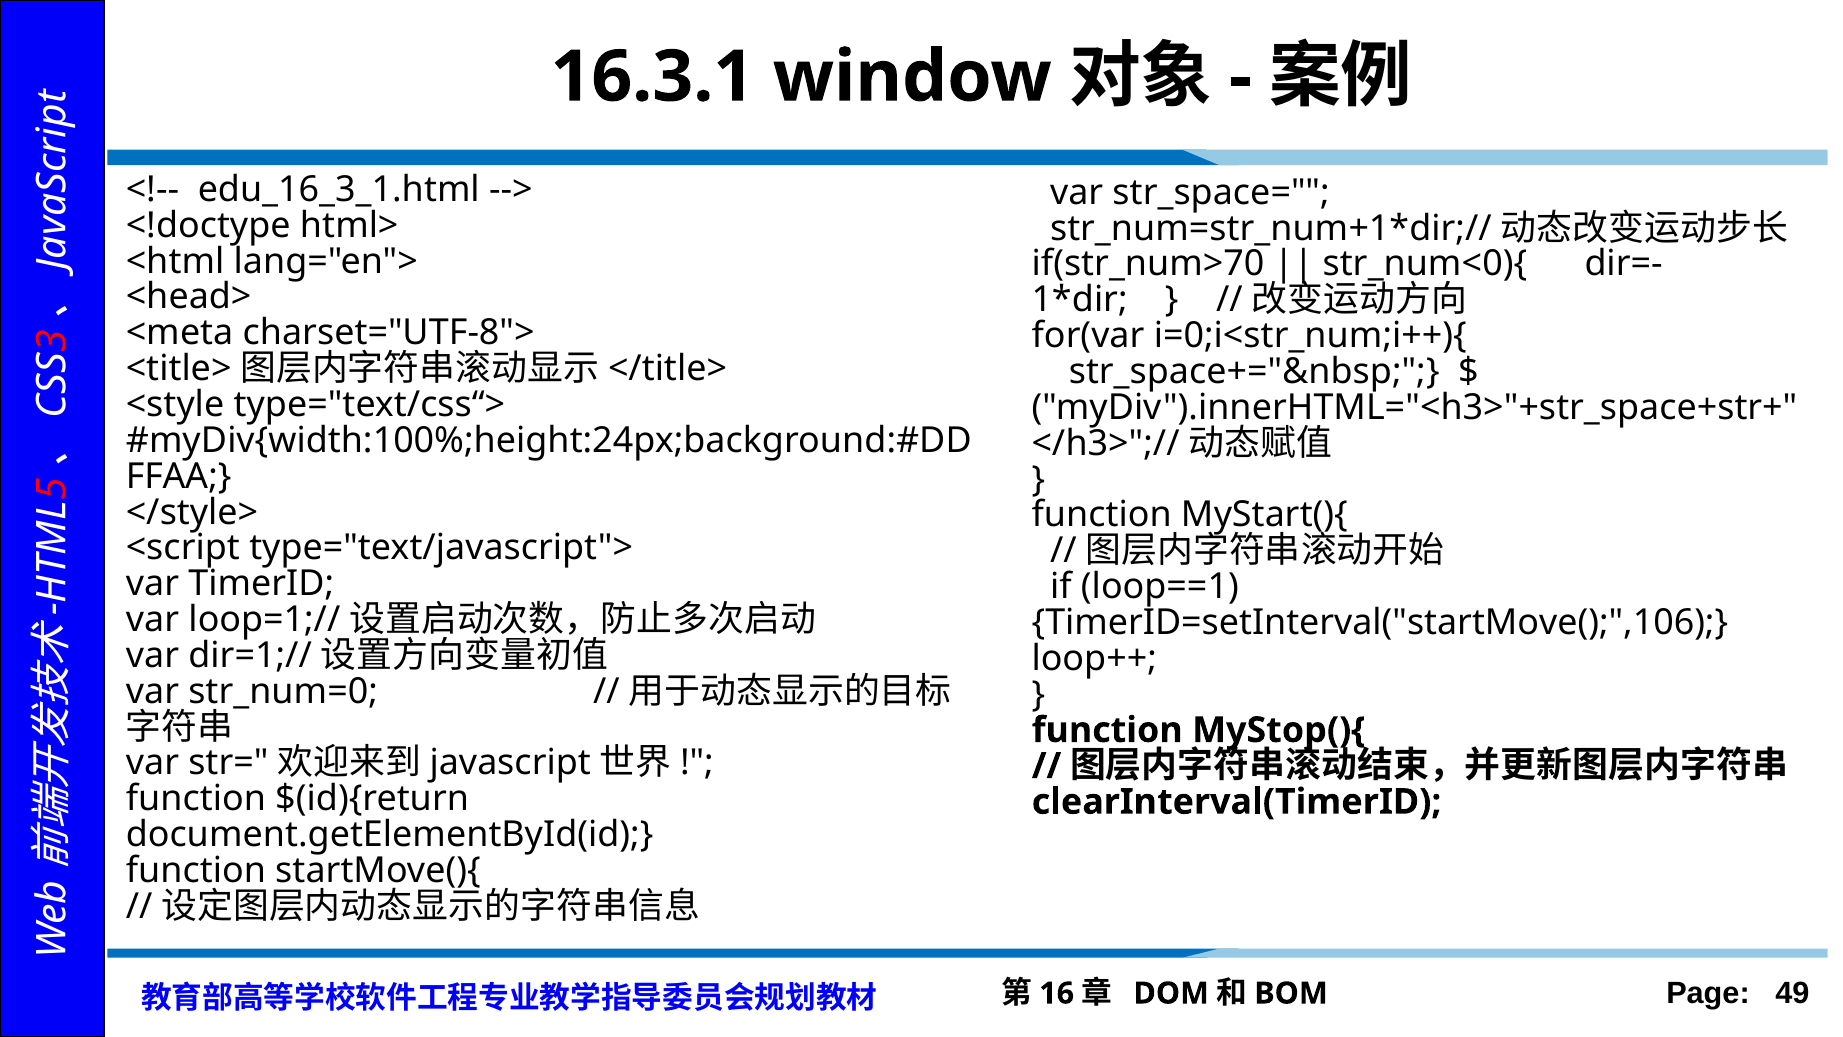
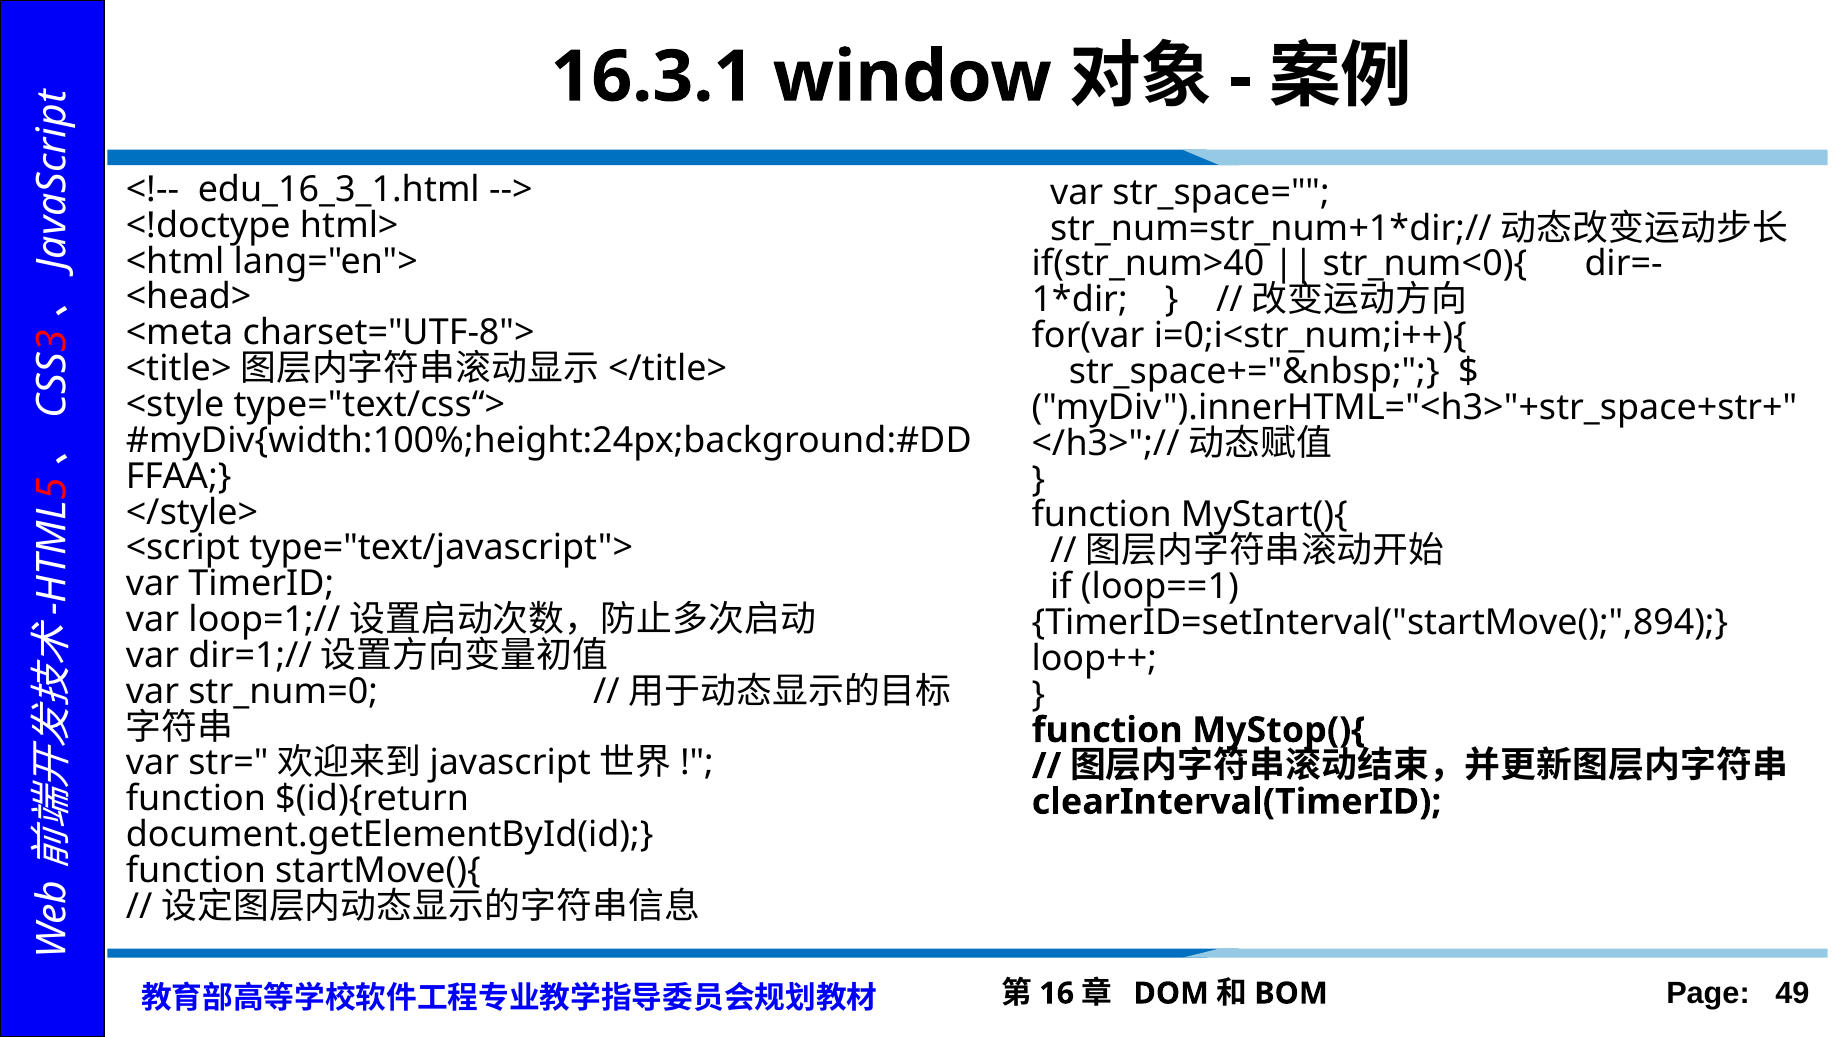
if(str_num>70: if(str_num>70 -> if(str_num>40
TimerID=setInterval("startMove();",106: TimerID=setInterval("startMove();",106 -> TimerID=setInterval("startMove();",894
